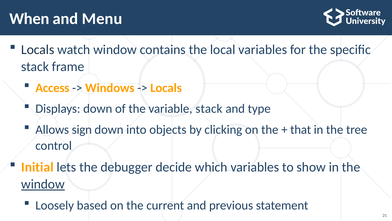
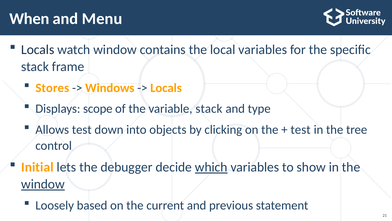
Access: Access -> Stores
Displays down: down -> scope
Allows sign: sign -> test
that at (301, 129): that -> test
which underline: none -> present
